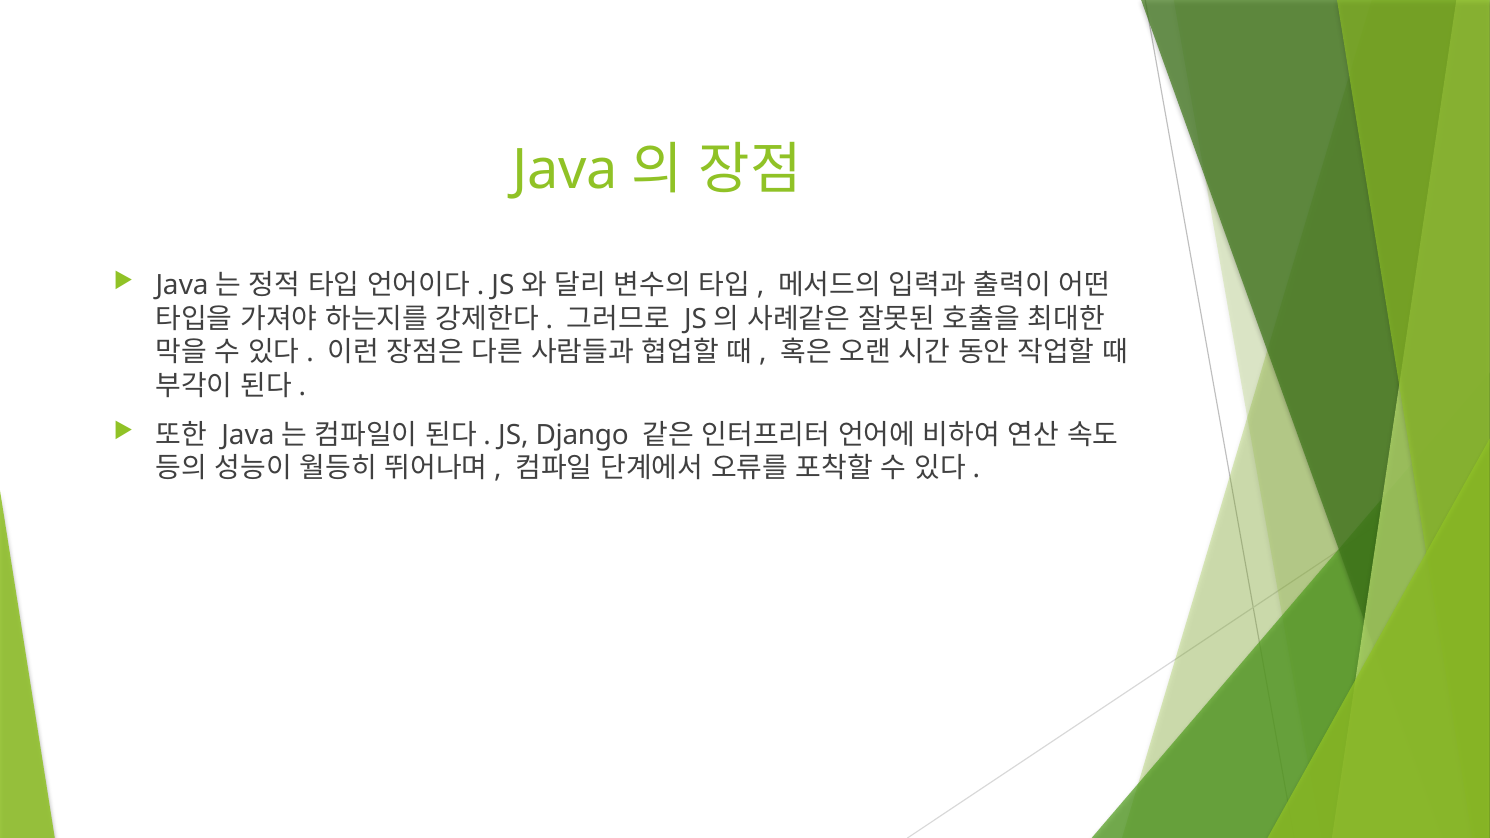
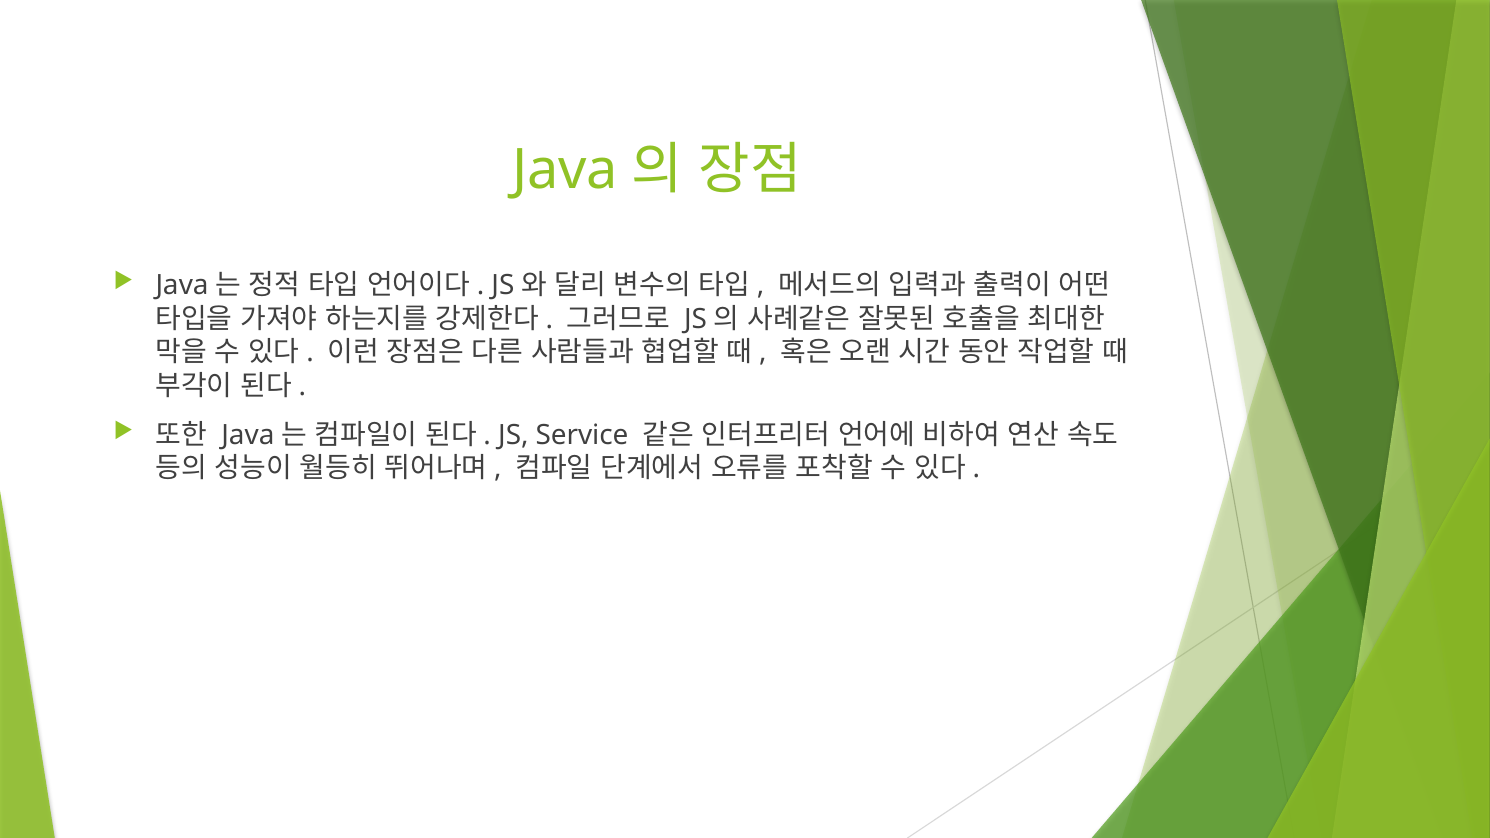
Django: Django -> Service
